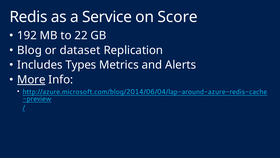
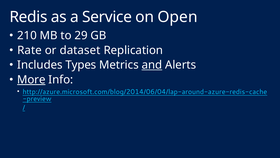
Score: Score -> Open
192: 192 -> 210
22: 22 -> 29
Blog: Blog -> Rate
and underline: none -> present
